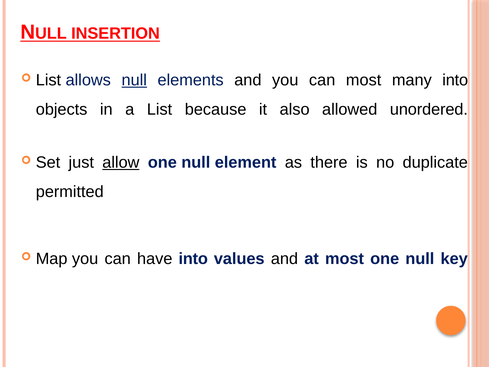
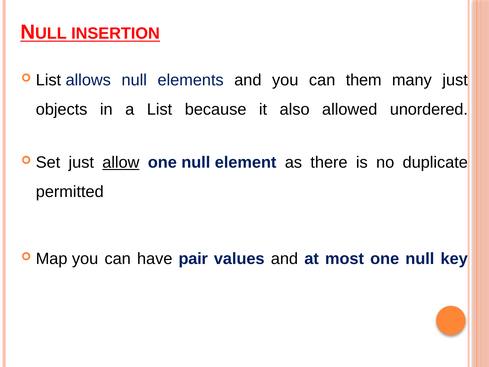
null at (134, 80) underline: present -> none
can most: most -> them
many into: into -> just
have into: into -> pair
